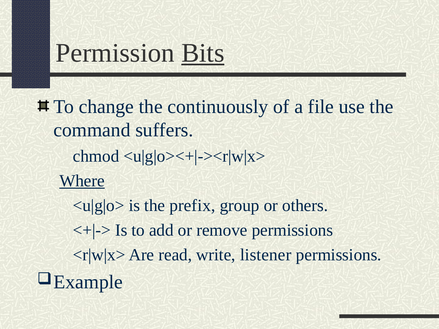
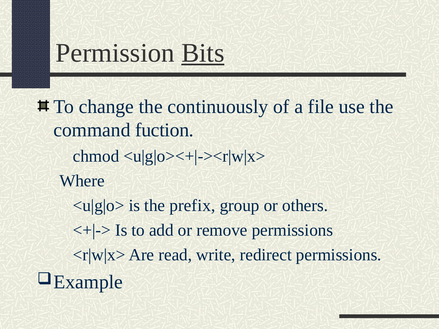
suffers: suffers -> fuction
Where underline: present -> none
listener: listener -> redirect
